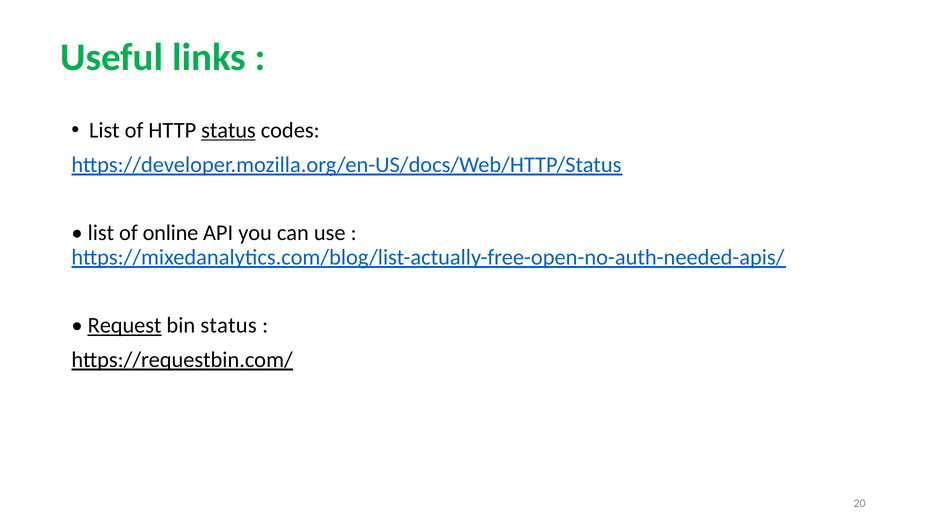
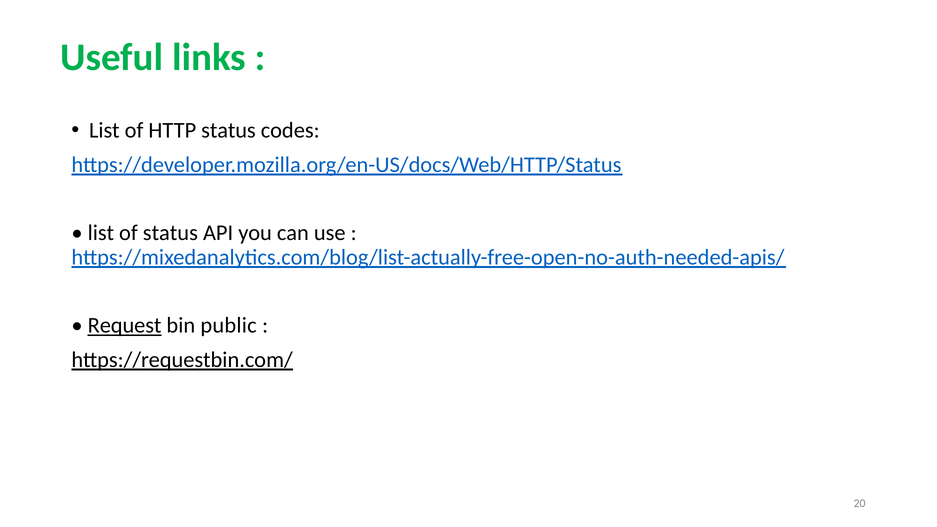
status at (229, 130) underline: present -> none
of online: online -> status
bin status: status -> public
